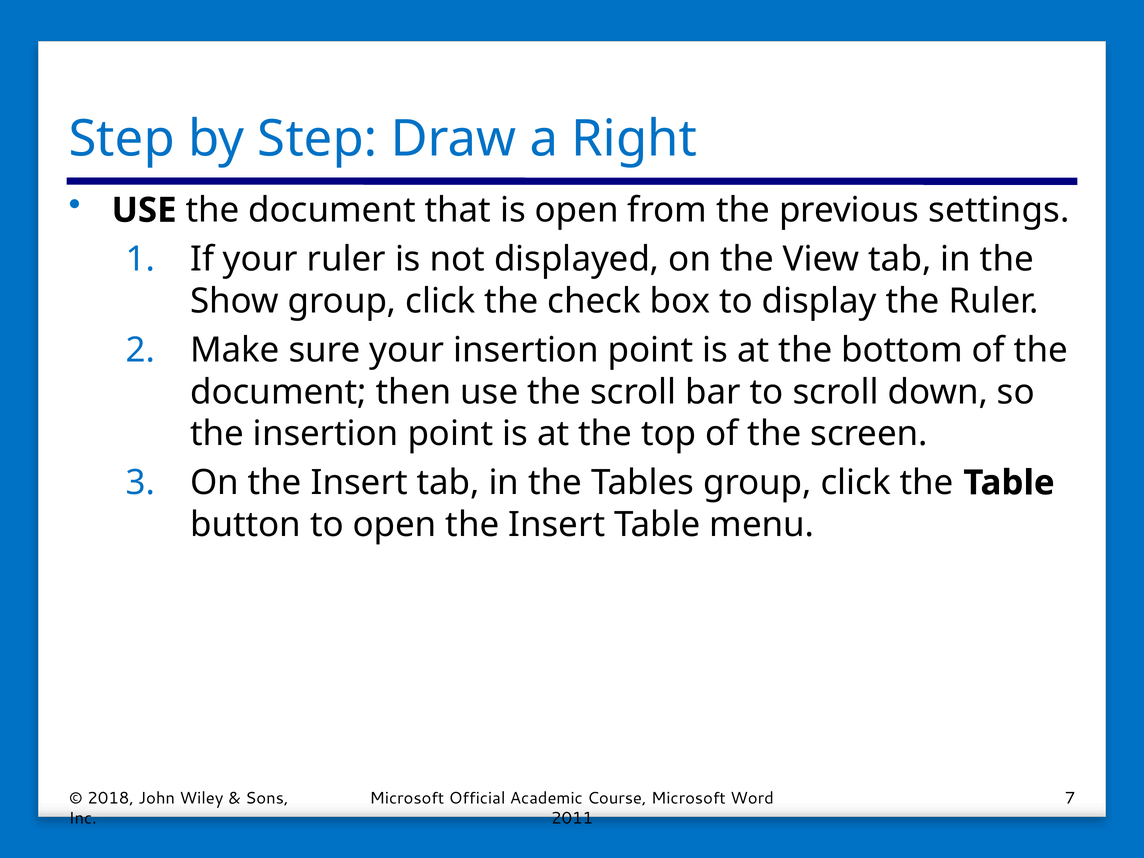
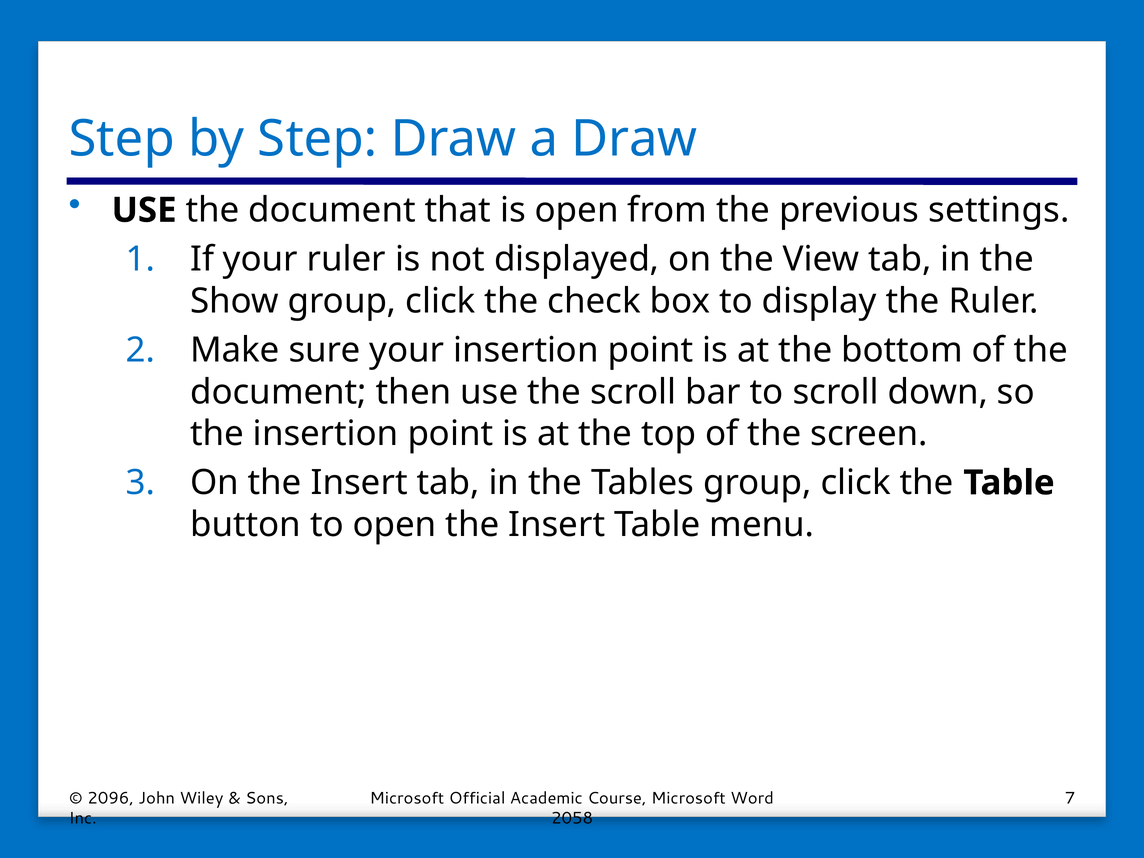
a Right: Right -> Draw
2018: 2018 -> 2096
2011: 2011 -> 2058
